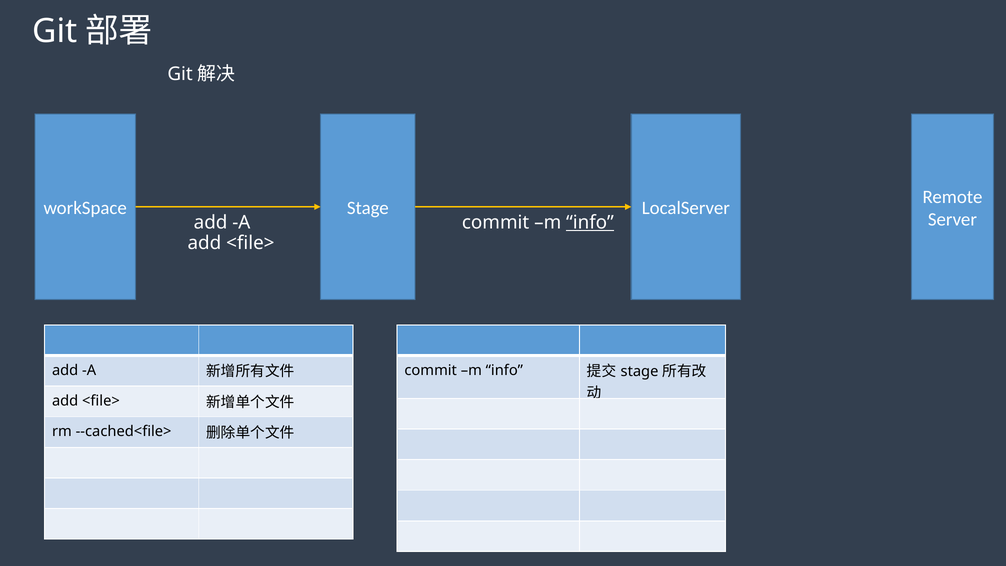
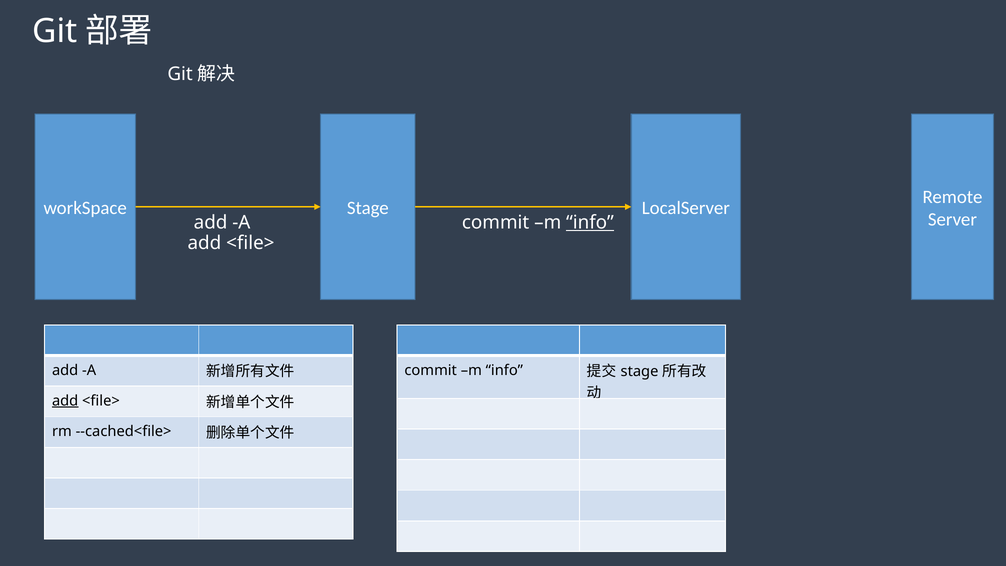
add at (65, 401) underline: none -> present
